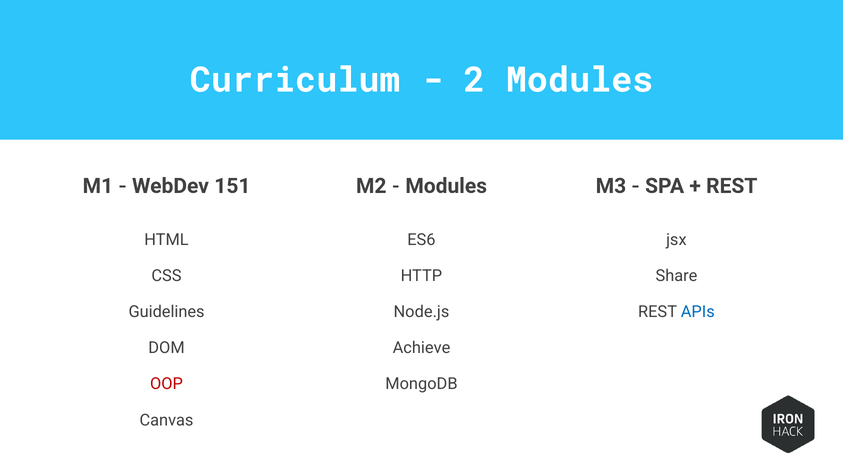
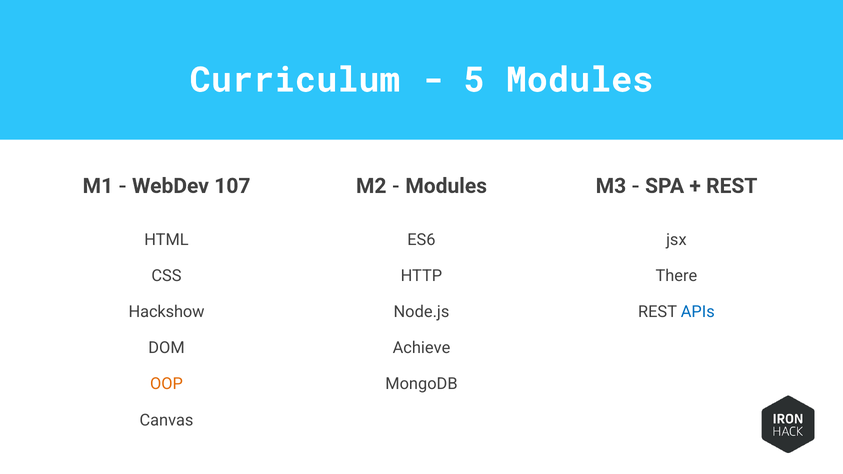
2: 2 -> 5
151: 151 -> 107
Share: Share -> There
Guidelines: Guidelines -> Hackshow
OOP colour: red -> orange
